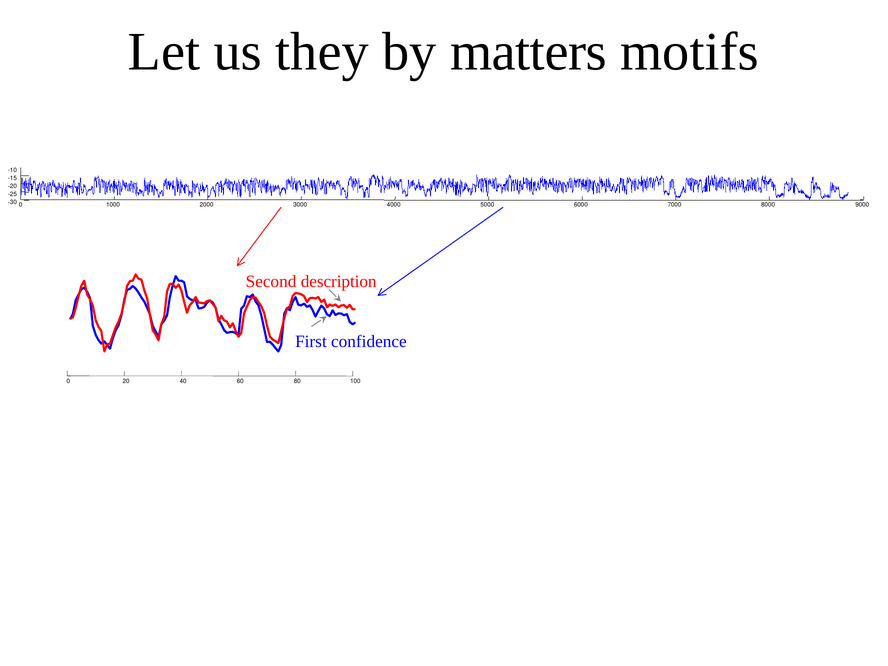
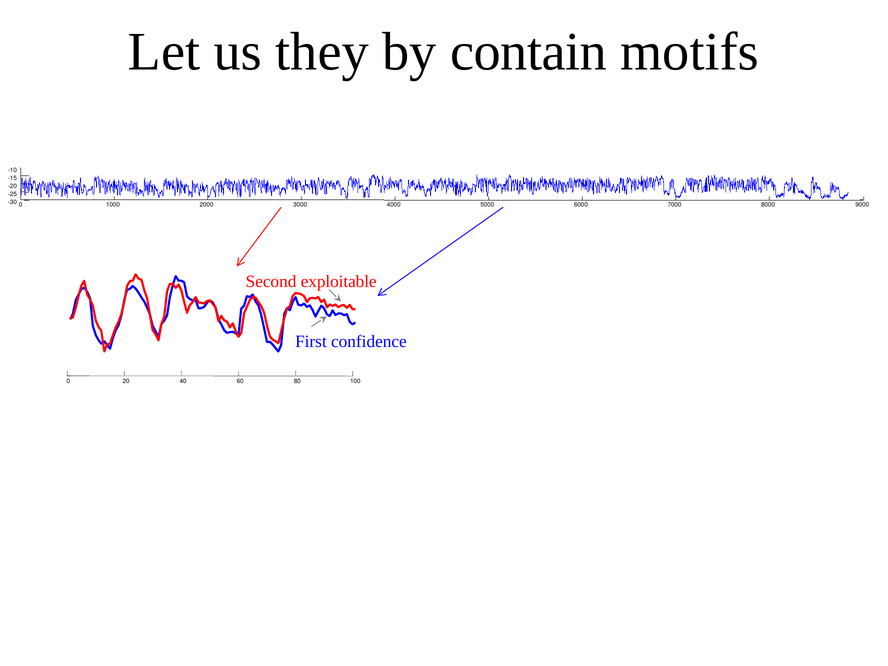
matters: matters -> contain
description: description -> exploitable
